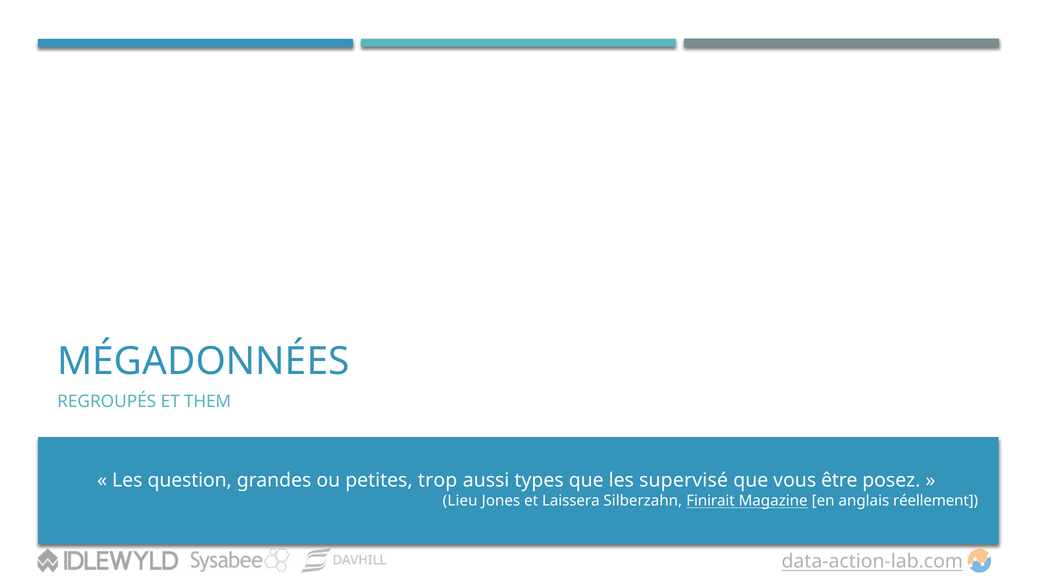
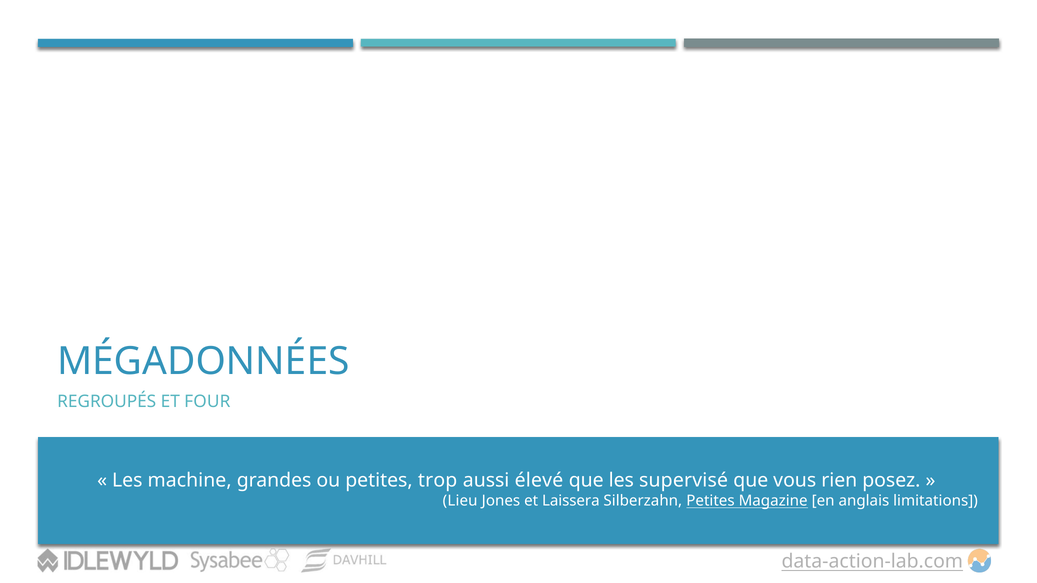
THEM: THEM -> FOUR
question: question -> machine
types: types -> élevé
être: être -> rien
Silberzahn Finirait: Finirait -> Petites
réellement: réellement -> limitations
